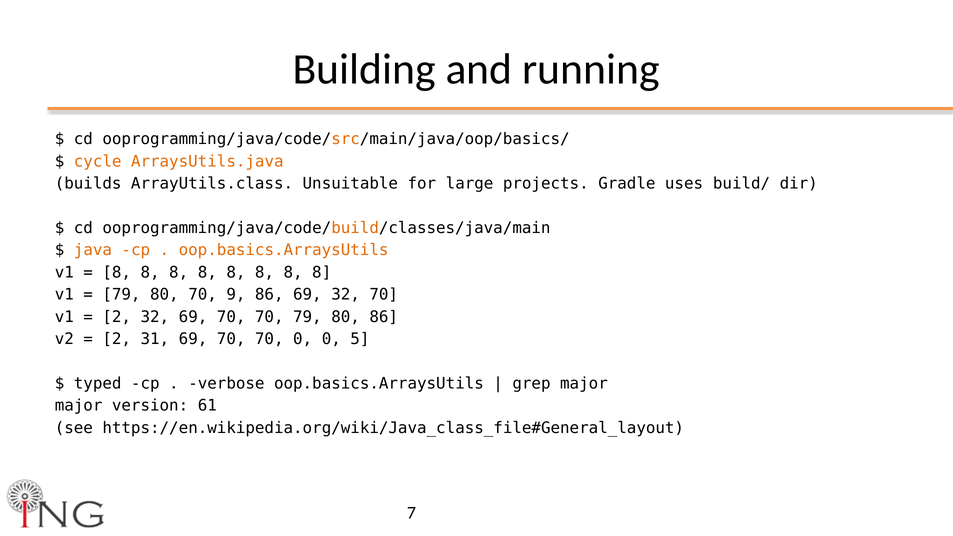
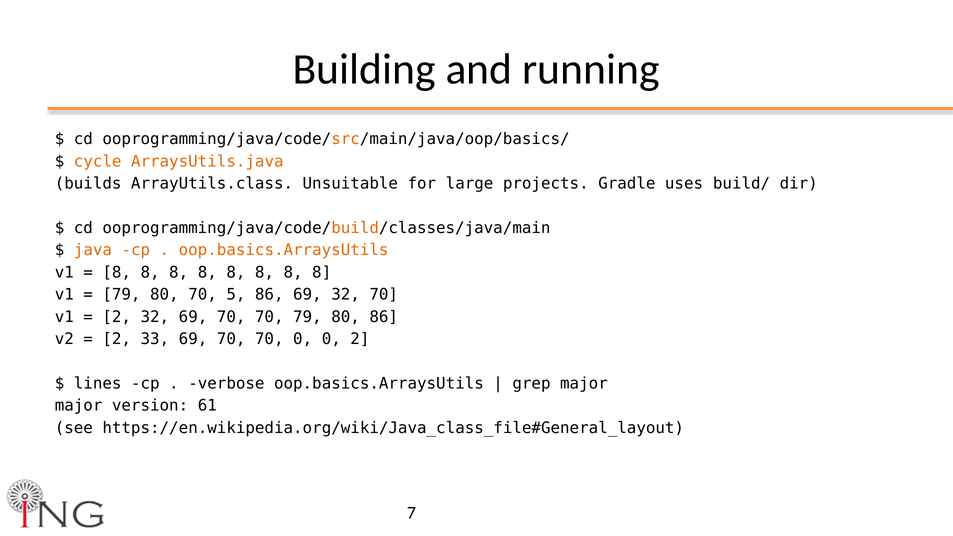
9: 9 -> 5
31: 31 -> 33
0 5: 5 -> 2
typed: typed -> lines
